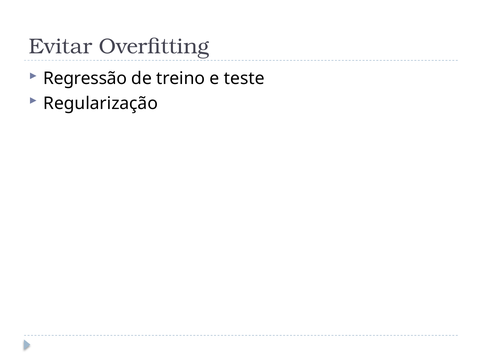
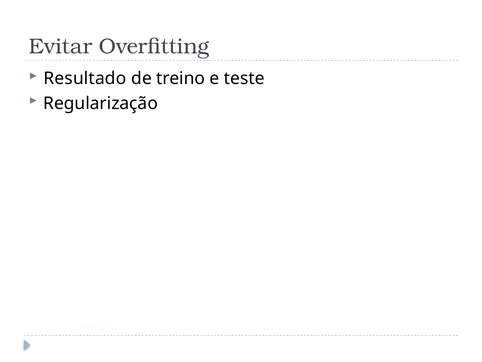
Regressão: Regressão -> Resultado
